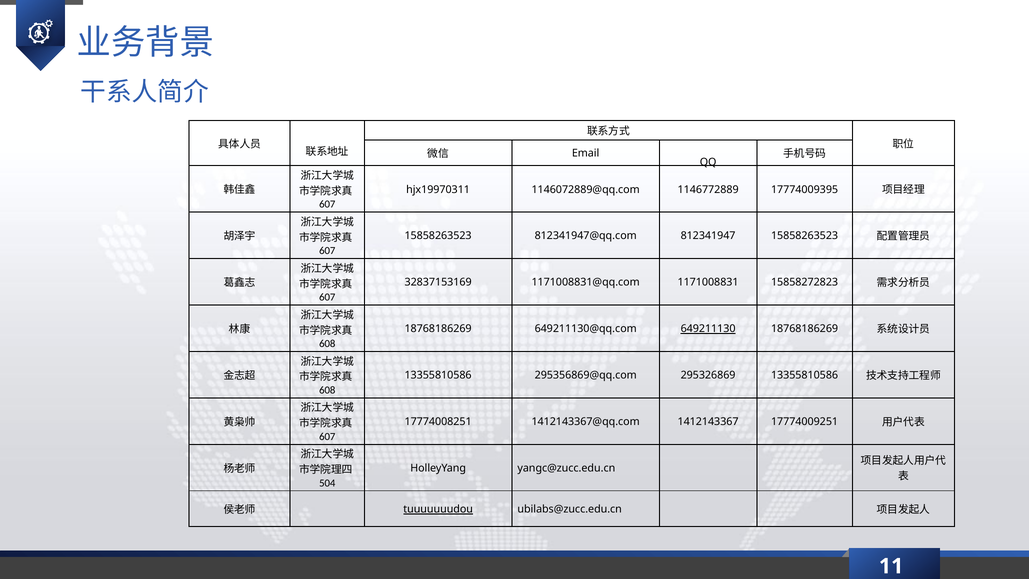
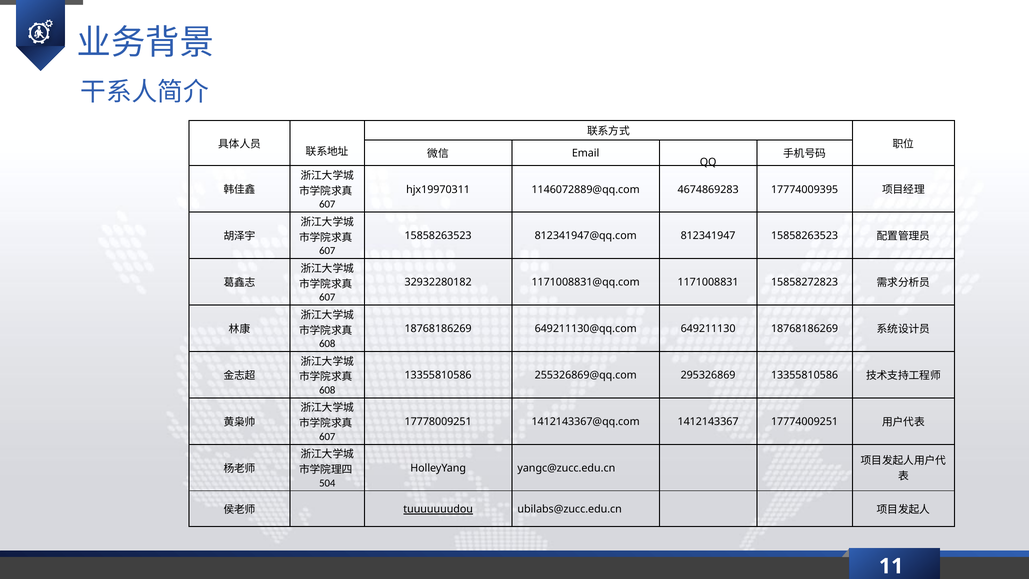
1146772889: 1146772889 -> 4674869283
32837153169: 32837153169 -> 32932280182
649211130 underline: present -> none
295356869@qq.com: 295356869@qq.com -> 255326869@qq.com
17774008251: 17774008251 -> 17778009251
